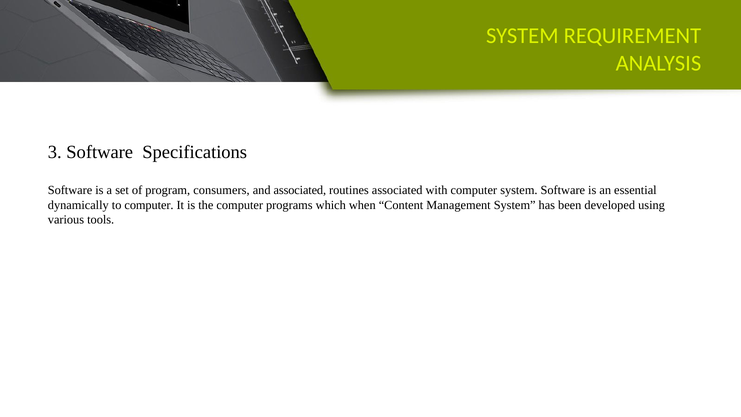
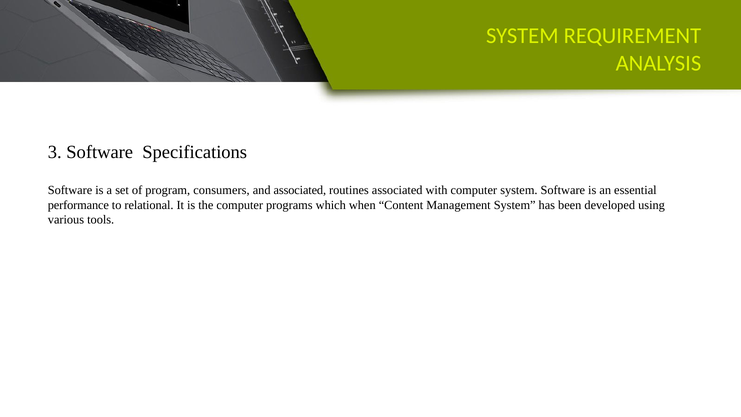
dynamically: dynamically -> performance
to computer: computer -> relational
